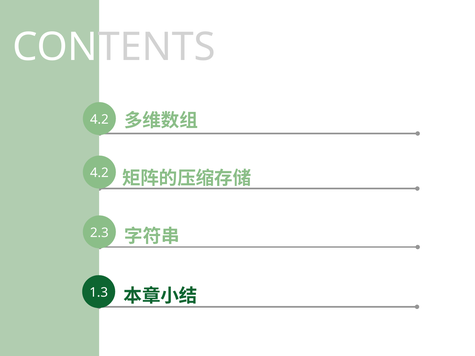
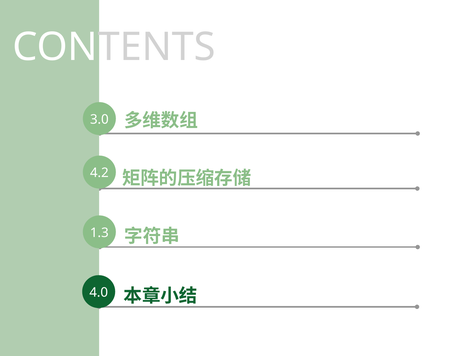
4.2 at (99, 120): 4.2 -> 3.0
2.3: 2.3 -> 1.3
1.3: 1.3 -> 4.0
